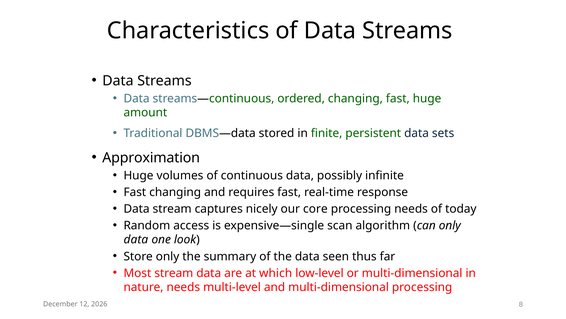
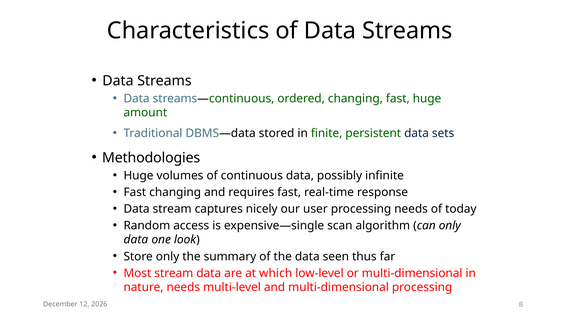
Approximation: Approximation -> Methodologies
core: core -> user
